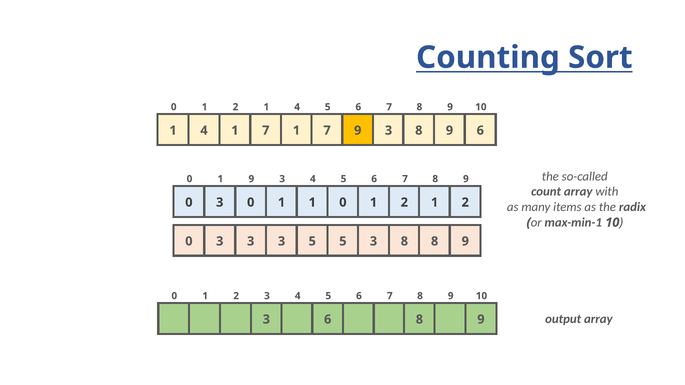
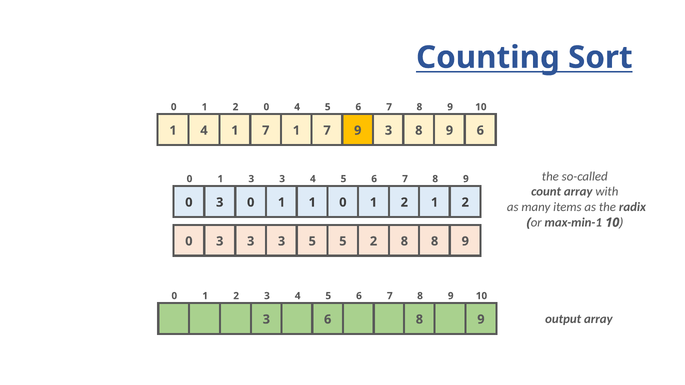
1 at (266, 107): 1 -> 0
0 1 9: 9 -> 3
5 3: 3 -> 2
